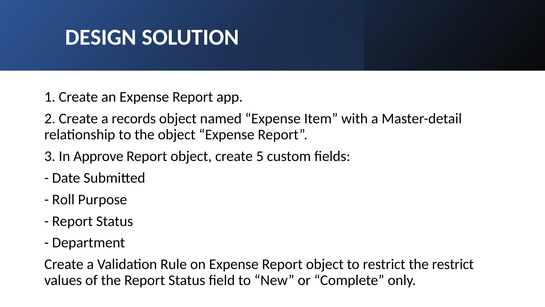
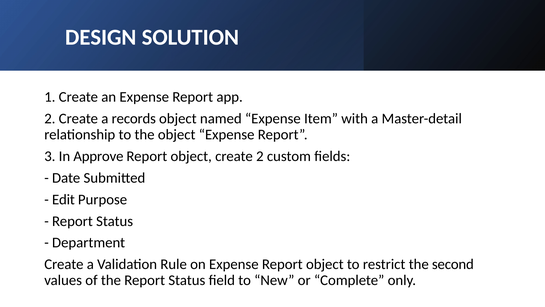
create 5: 5 -> 2
Roll: Roll -> Edit
the restrict: restrict -> second
